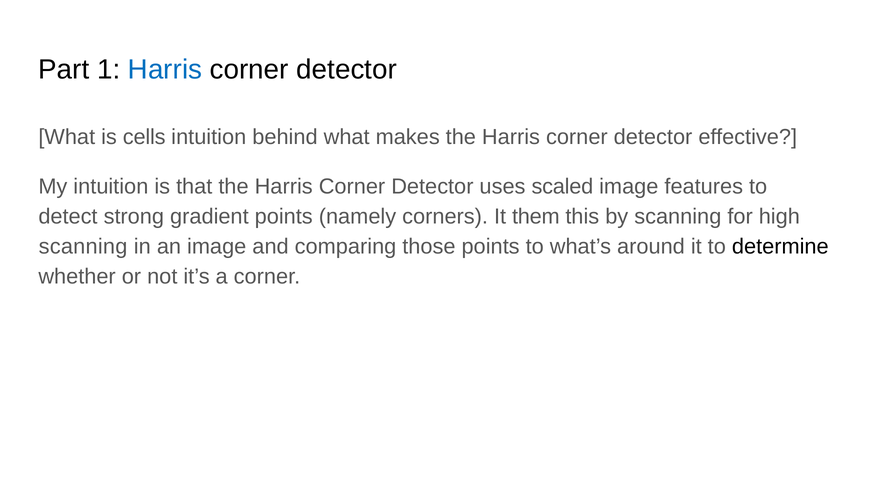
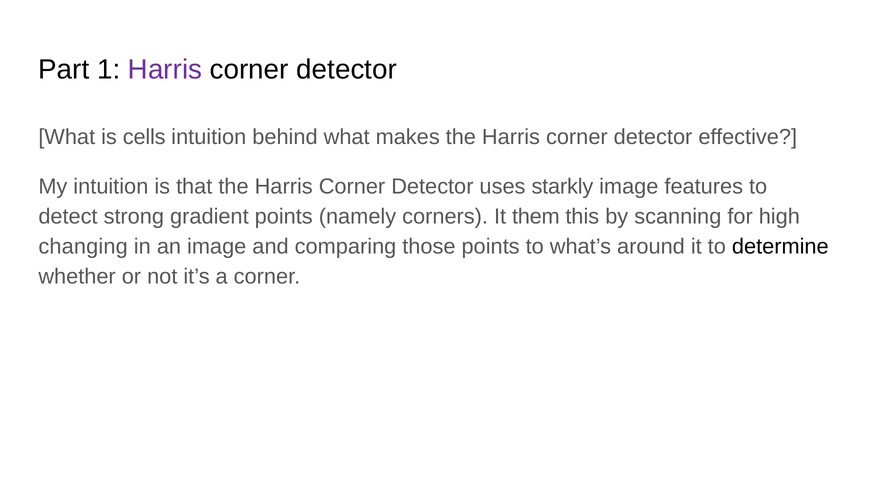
Harris at (165, 70) colour: blue -> purple
scaled: scaled -> starkly
scanning at (83, 246): scanning -> changing
